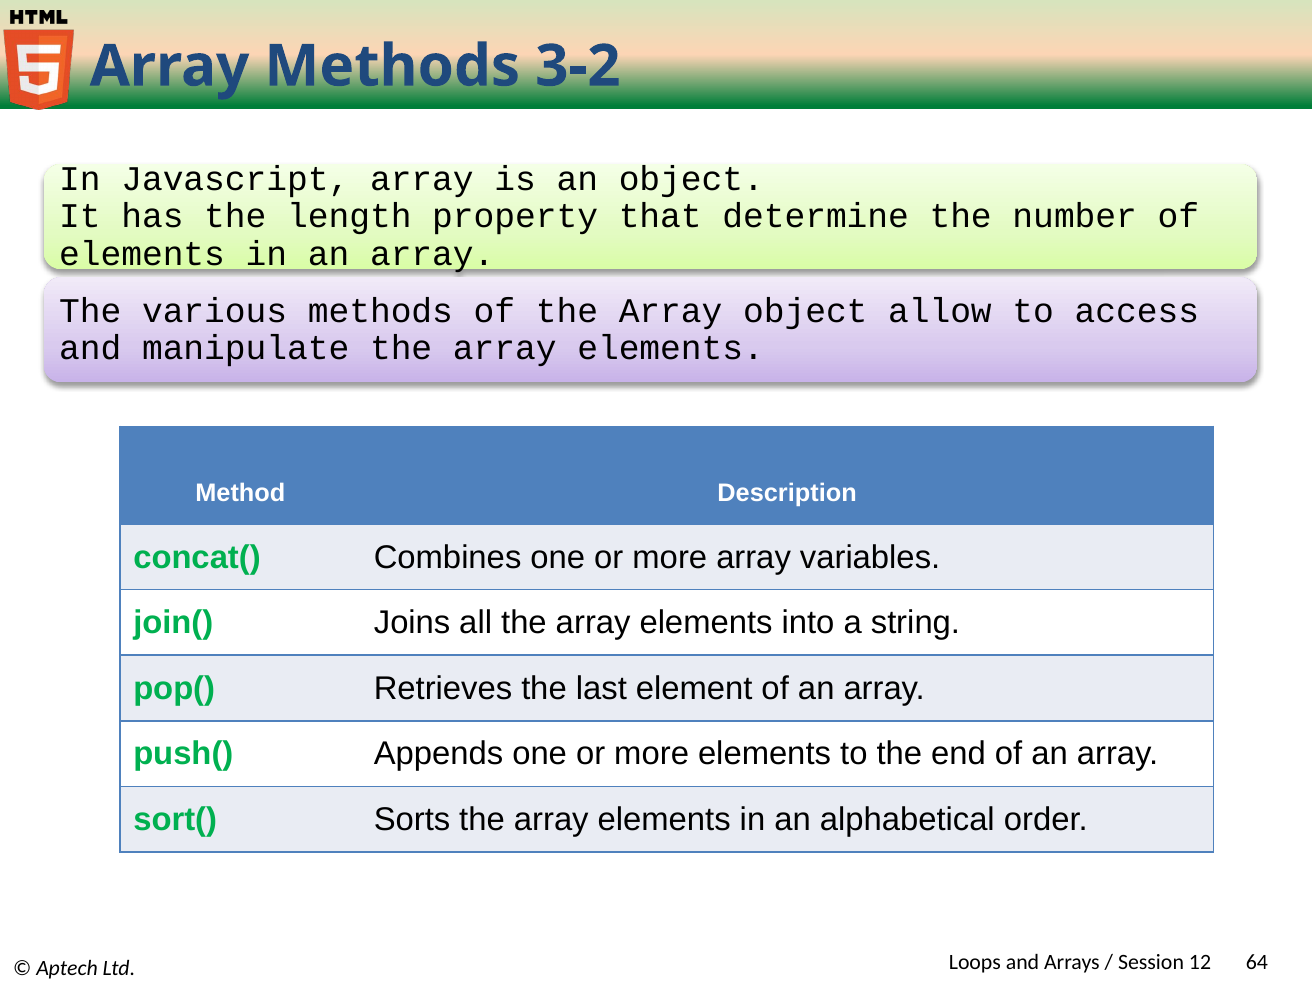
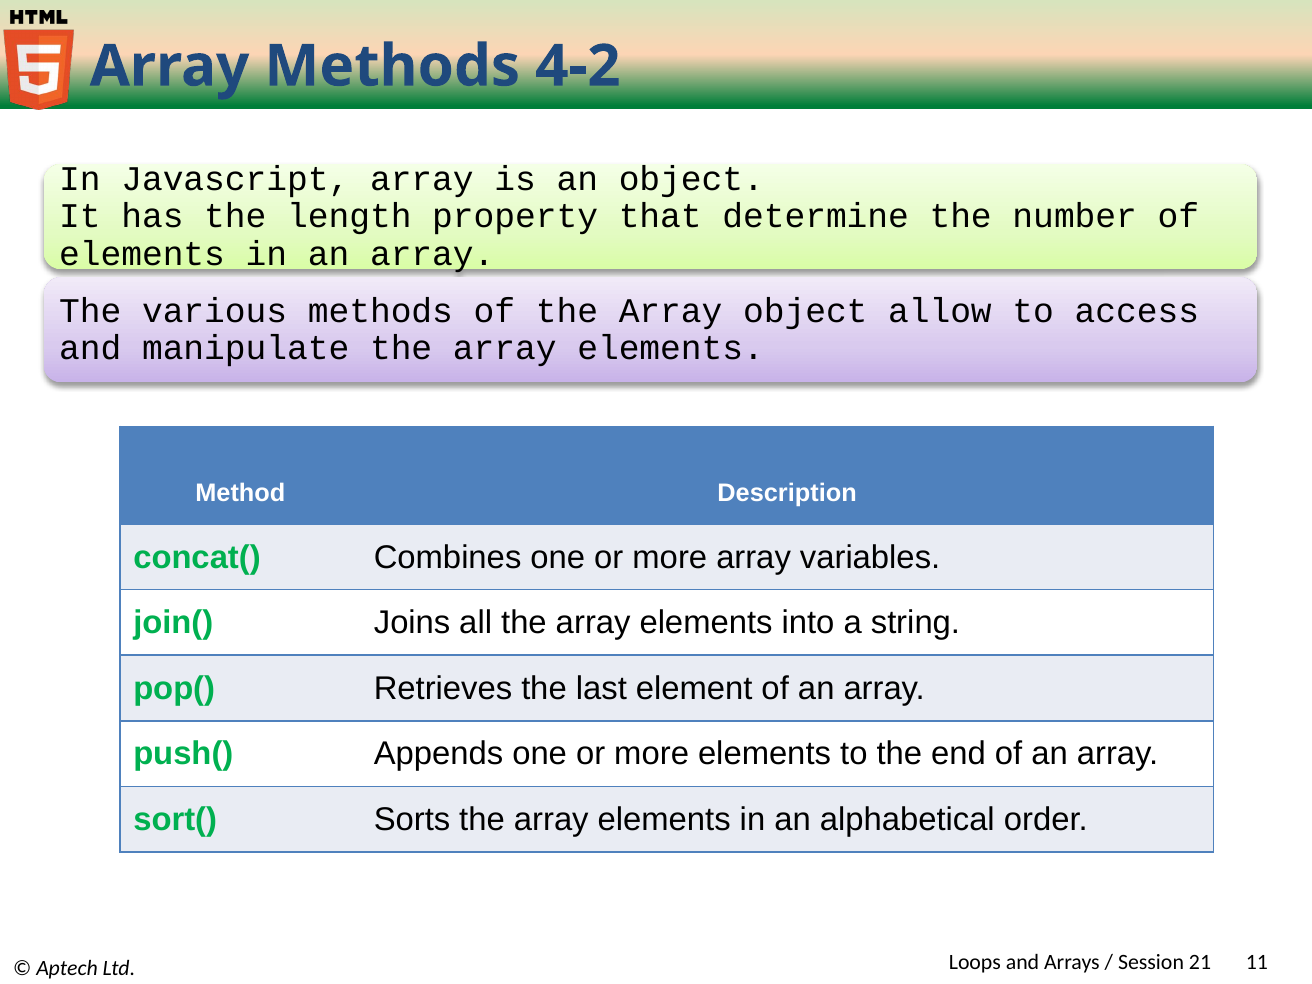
3-2: 3-2 -> 4-2
12: 12 -> 21
64: 64 -> 11
